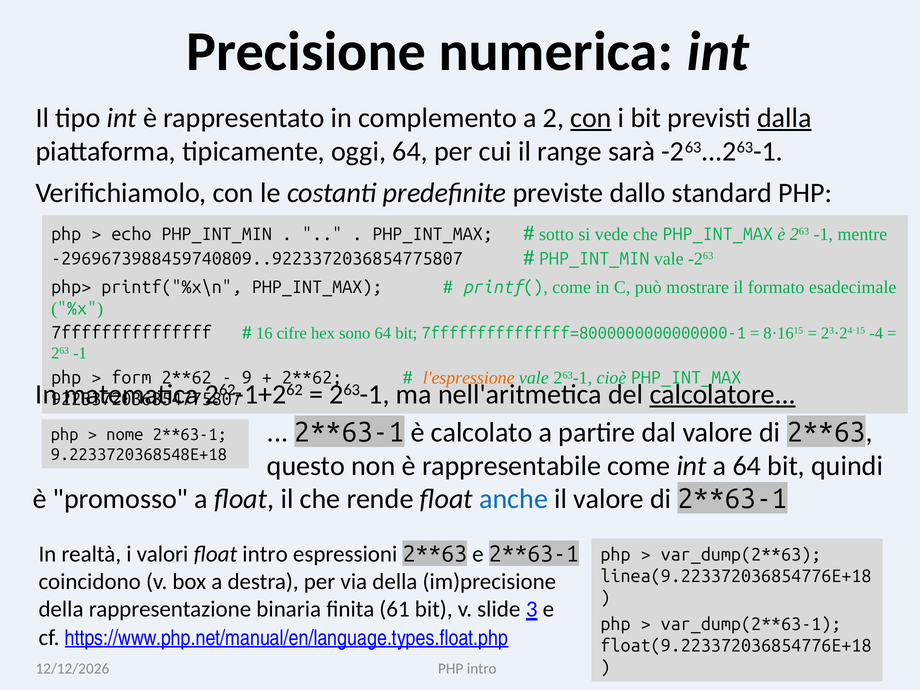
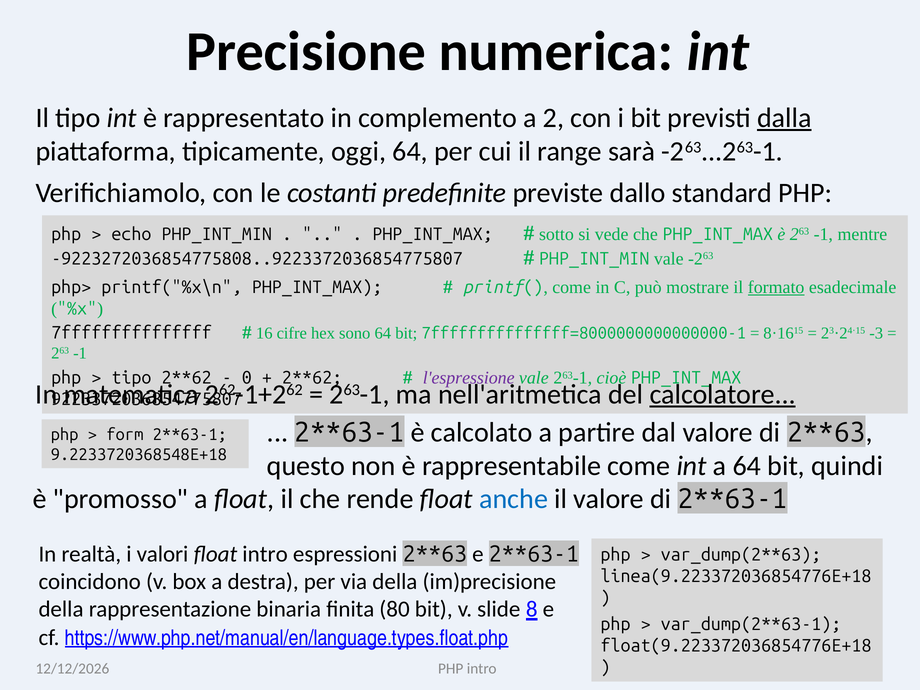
con at (591, 118) underline: present -> none
-2969673988459740809..9223372036854775807: -2969673988459740809..9223372036854775807 -> -9223272036854775808..9223372036854775807
formato underline: none -> present
-4: -4 -> -3
form at (131, 378): form -> tipo
9: 9 -> 0
l'espressione colour: orange -> purple
nome: nome -> form
61: 61 -> 80
3: 3 -> 8
